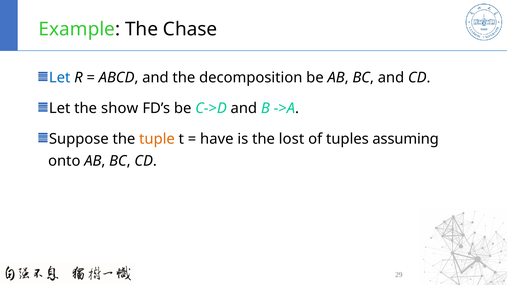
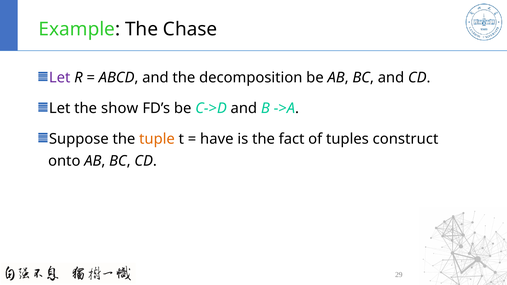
Let at (60, 78) colour: blue -> purple
lost: lost -> fact
assuming: assuming -> construct
